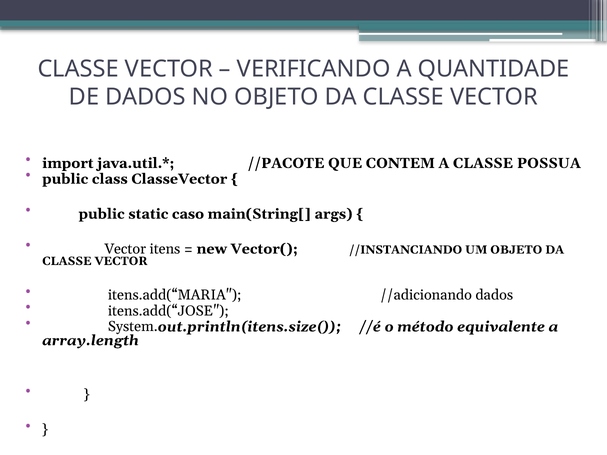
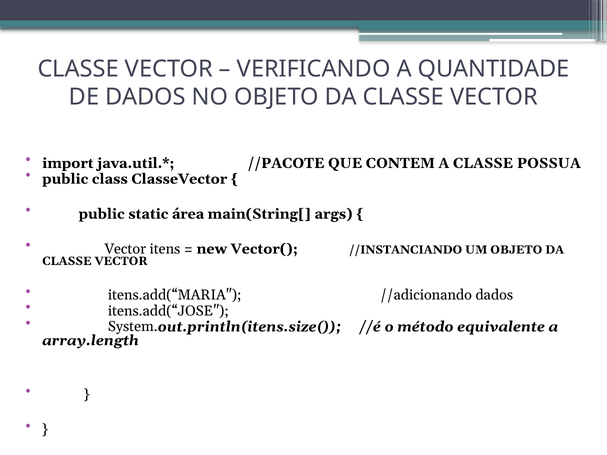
caso: caso -> área
